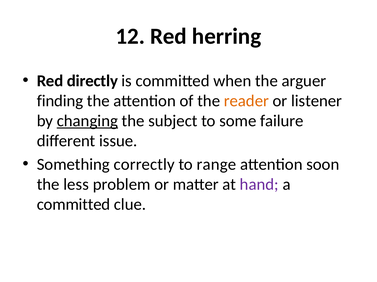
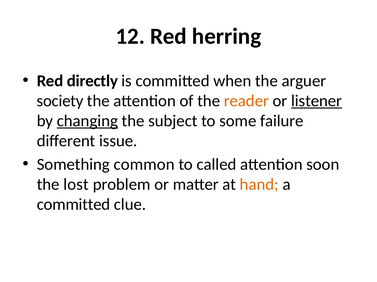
finding: finding -> society
listener underline: none -> present
correctly: correctly -> common
range: range -> called
less: less -> lost
hand colour: purple -> orange
